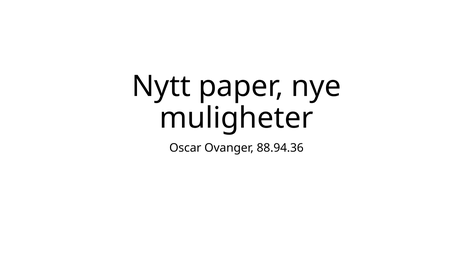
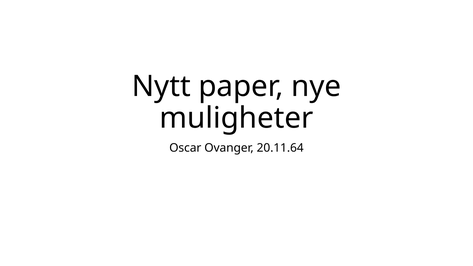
88.94.36: 88.94.36 -> 20.11.64
